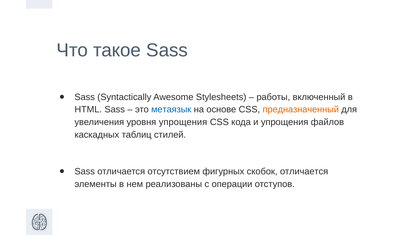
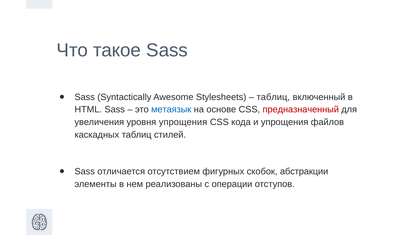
работы at (273, 97): работы -> таблиц
предназначенный colour: orange -> red
скобок отличается: отличается -> абстракции
